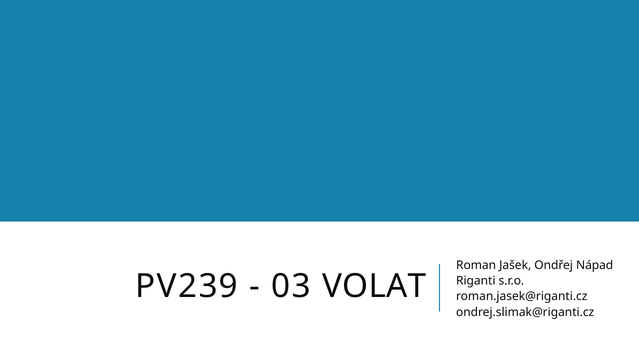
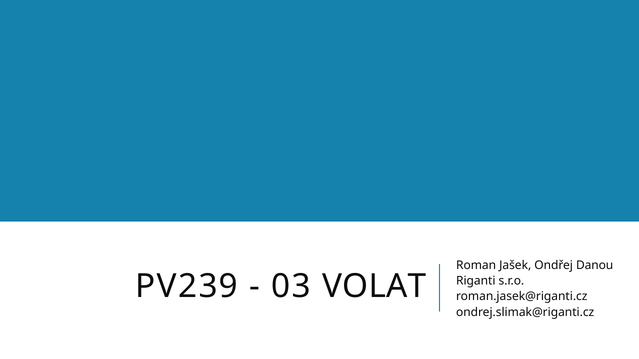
Nápad: Nápad -> Danou
